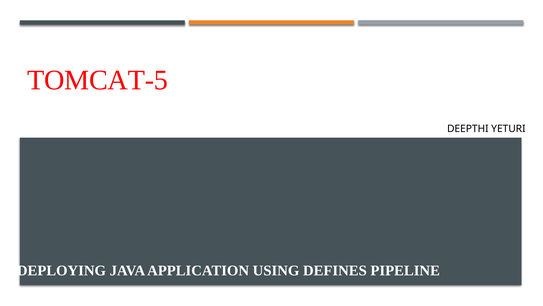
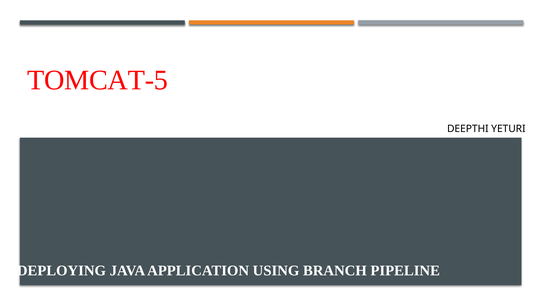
DEFINES: DEFINES -> BRANCH
